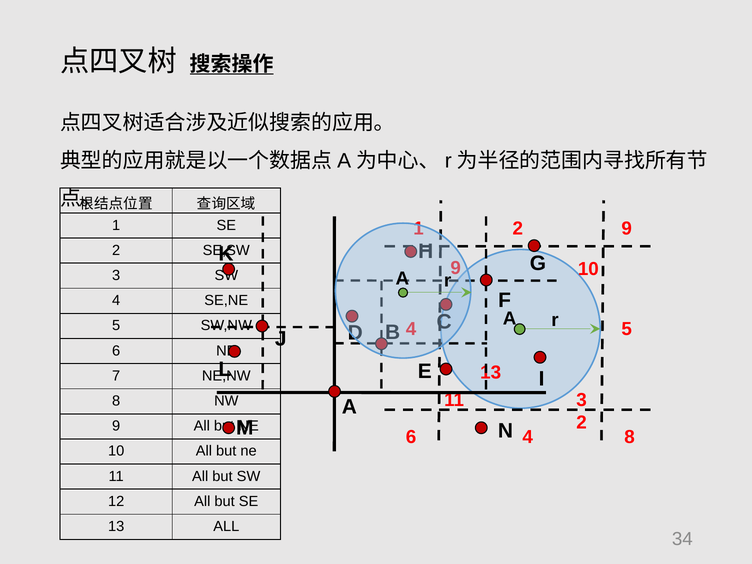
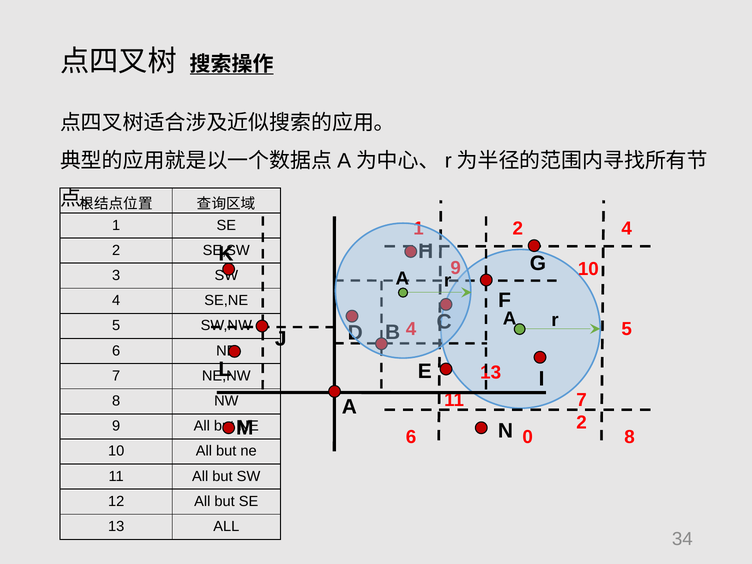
2 9: 9 -> 4
3 at (582, 400): 3 -> 7
6 4: 4 -> 0
